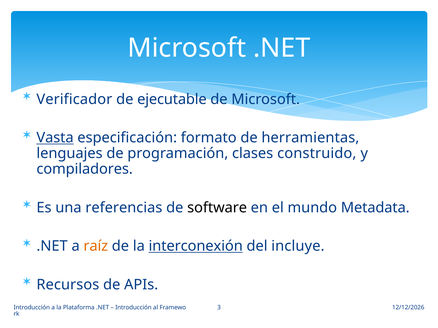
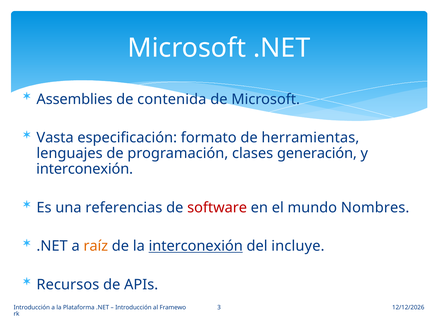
Verificador: Verificador -> Assemblies
ejecutable: ejecutable -> contenida
Vasta underline: present -> none
construido: construido -> generación
compiladores at (85, 169): compiladores -> interconexión
software colour: black -> red
Metadata: Metadata -> Nombres
